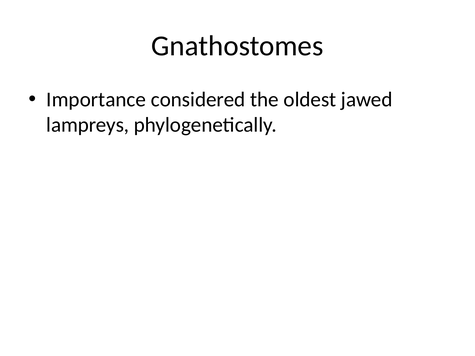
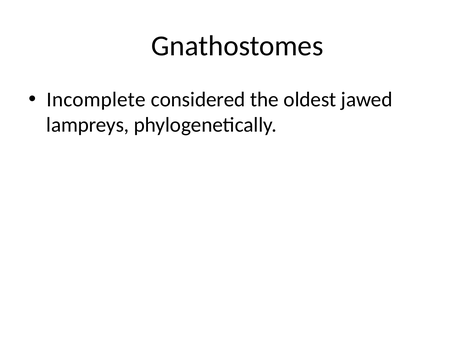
Importance: Importance -> Incomplete
